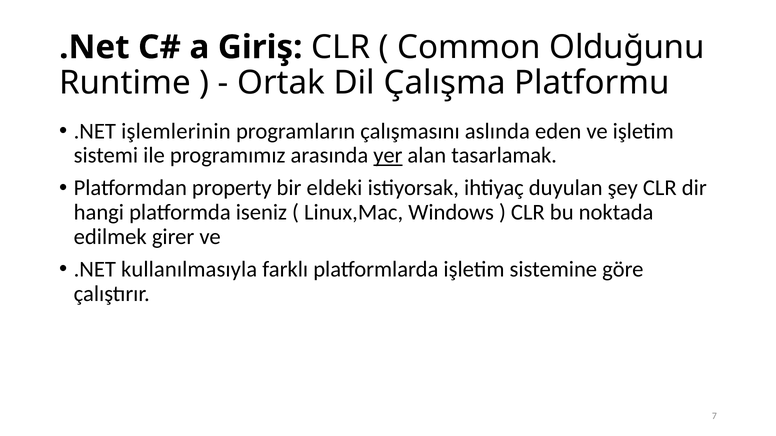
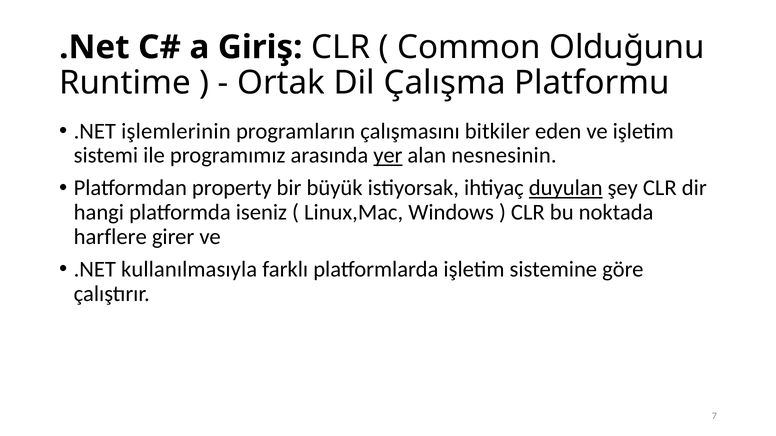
aslında: aslında -> bitkiler
tasarlamak: tasarlamak -> nesnesinin
eldeki: eldeki -> büyük
duyulan underline: none -> present
edilmek: edilmek -> harflere
